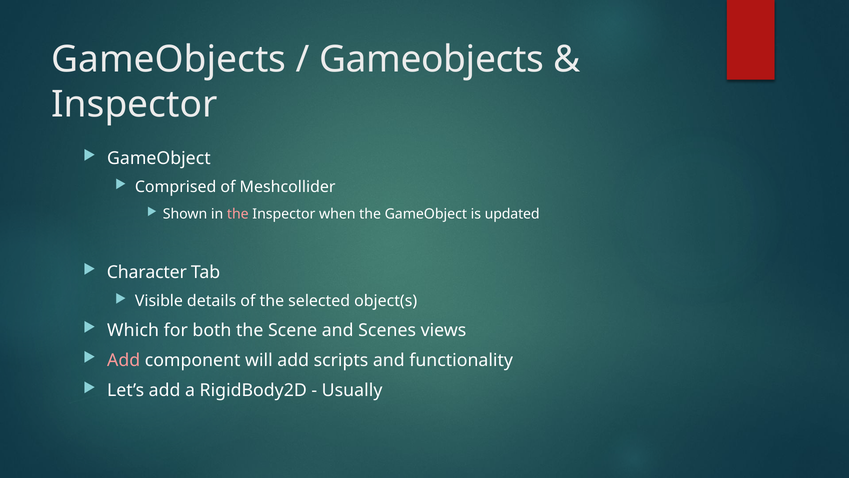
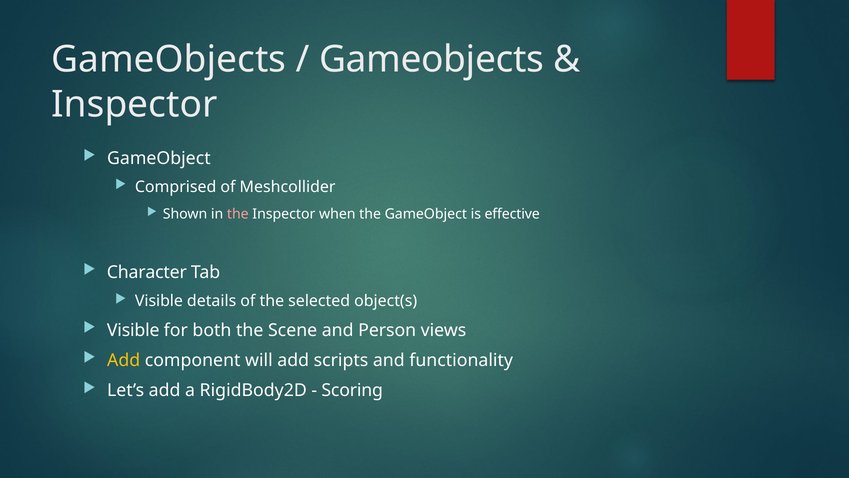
updated: updated -> effective
Which at (133, 330): Which -> Visible
Scenes: Scenes -> Person
Add at (124, 360) colour: pink -> yellow
Usually: Usually -> Scoring
